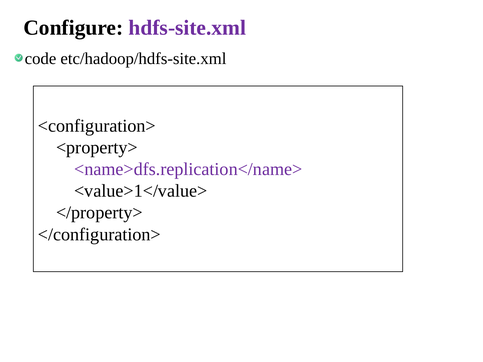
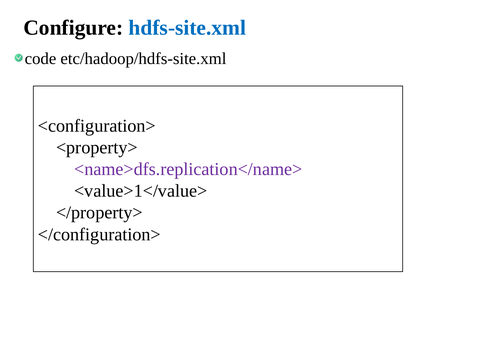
hdfs-site.xml colour: purple -> blue
